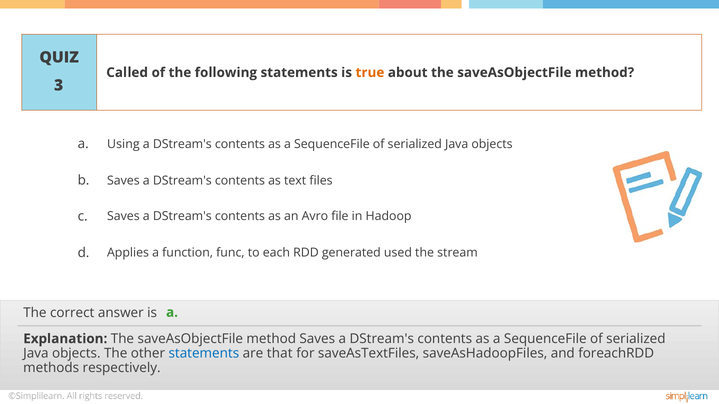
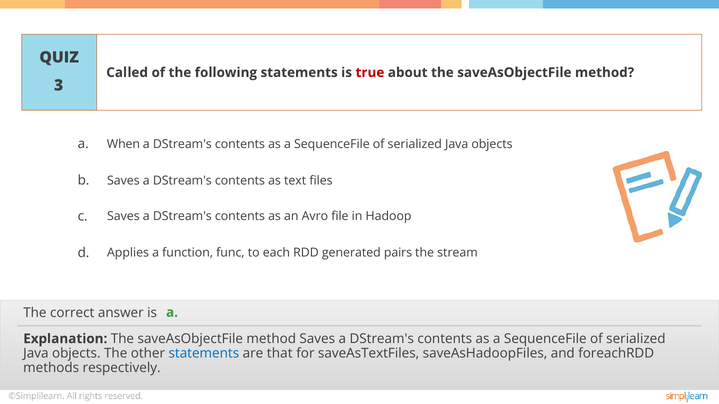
true colour: orange -> red
Using: Using -> When
used: used -> pairs
